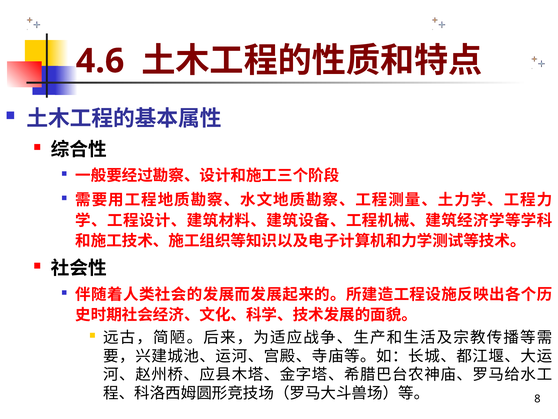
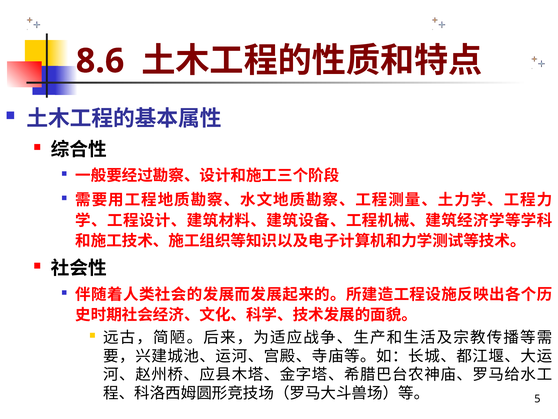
4.6: 4.6 -> 8.6
8: 8 -> 5
